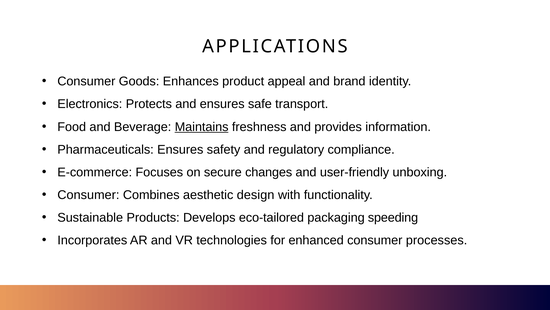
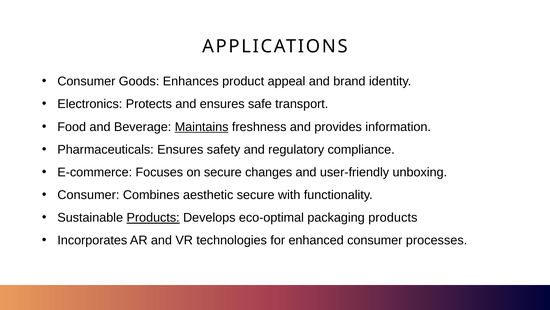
aesthetic design: design -> secure
Products at (153, 217) underline: none -> present
eco-tailored: eco-tailored -> eco-optimal
packaging speeding: speeding -> products
